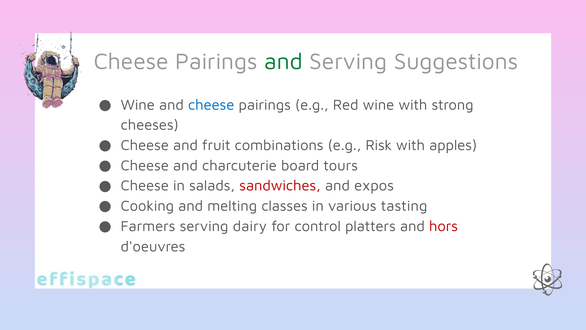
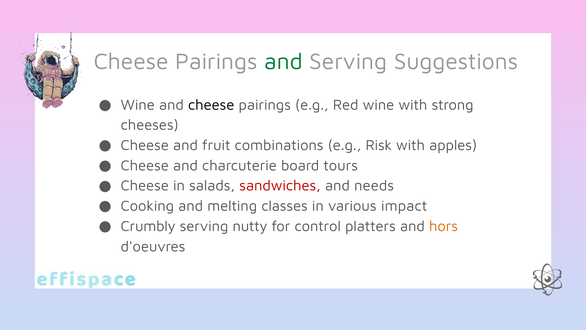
cheese at (211, 105) colour: blue -> black
expos: expos -> needs
tasting: tasting -> impact
Farmers: Farmers -> Crumbly
dairy: dairy -> nutty
hors colour: red -> orange
